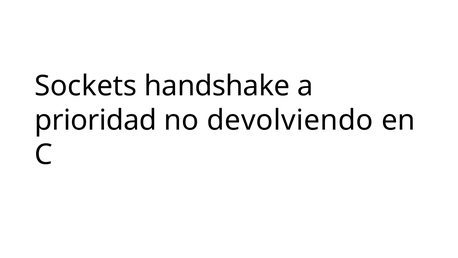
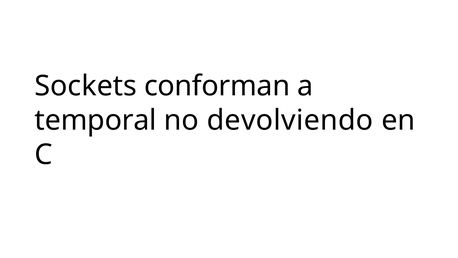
handshake: handshake -> conforman
prioridad: prioridad -> temporal
